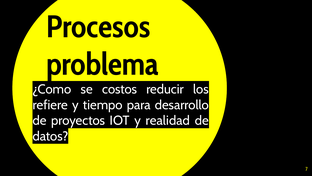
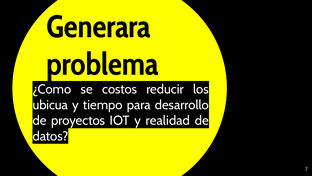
Procesos: Procesos -> Generara
refiere: refiere -> ubicua
